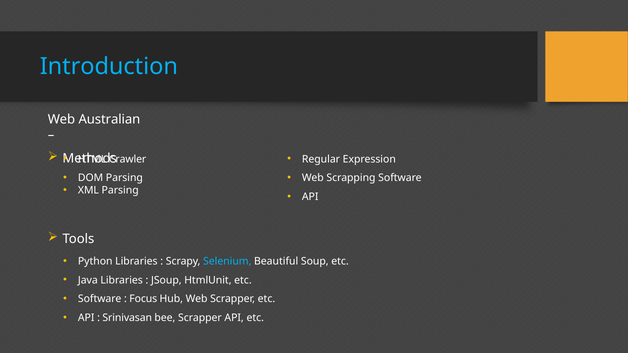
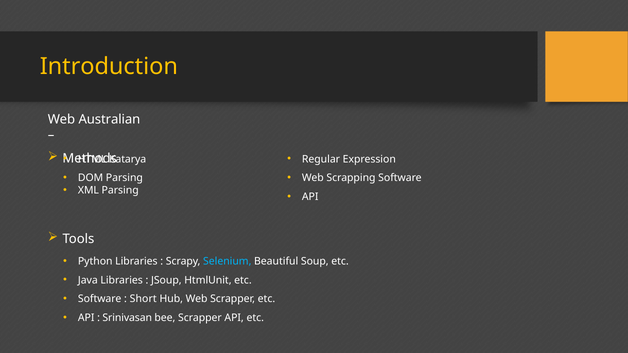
Introduction colour: light blue -> yellow
Crawler: Crawler -> Katarya
Focus: Focus -> Short
